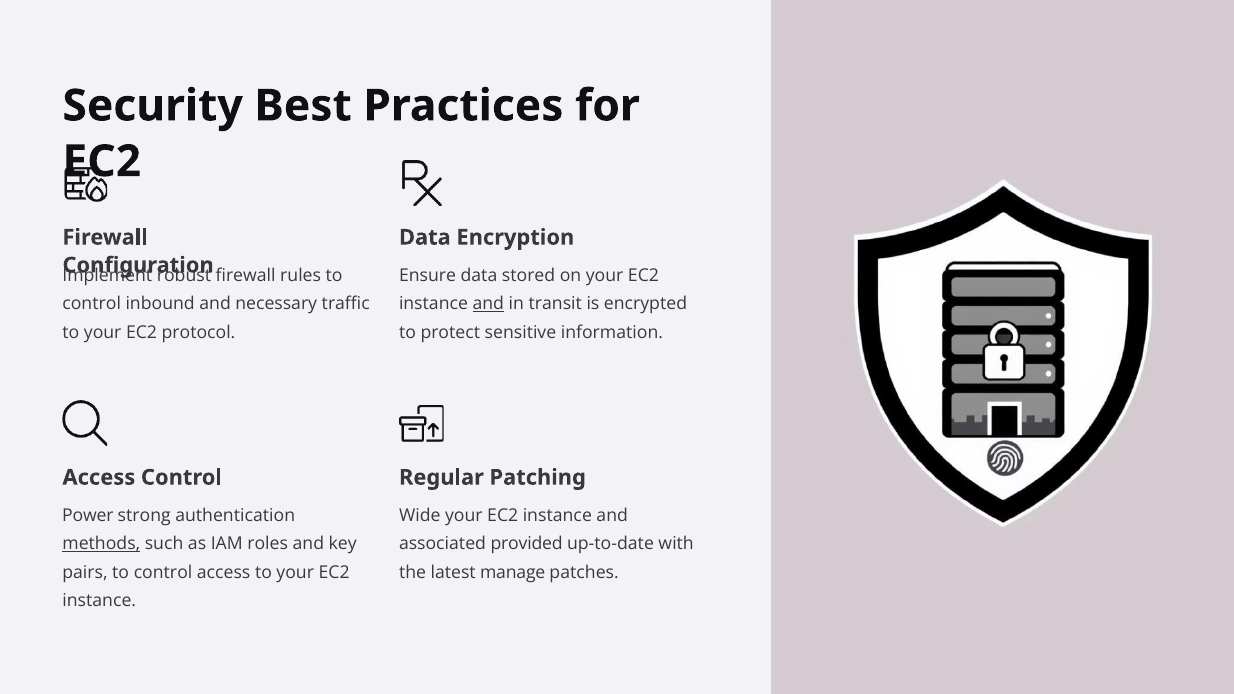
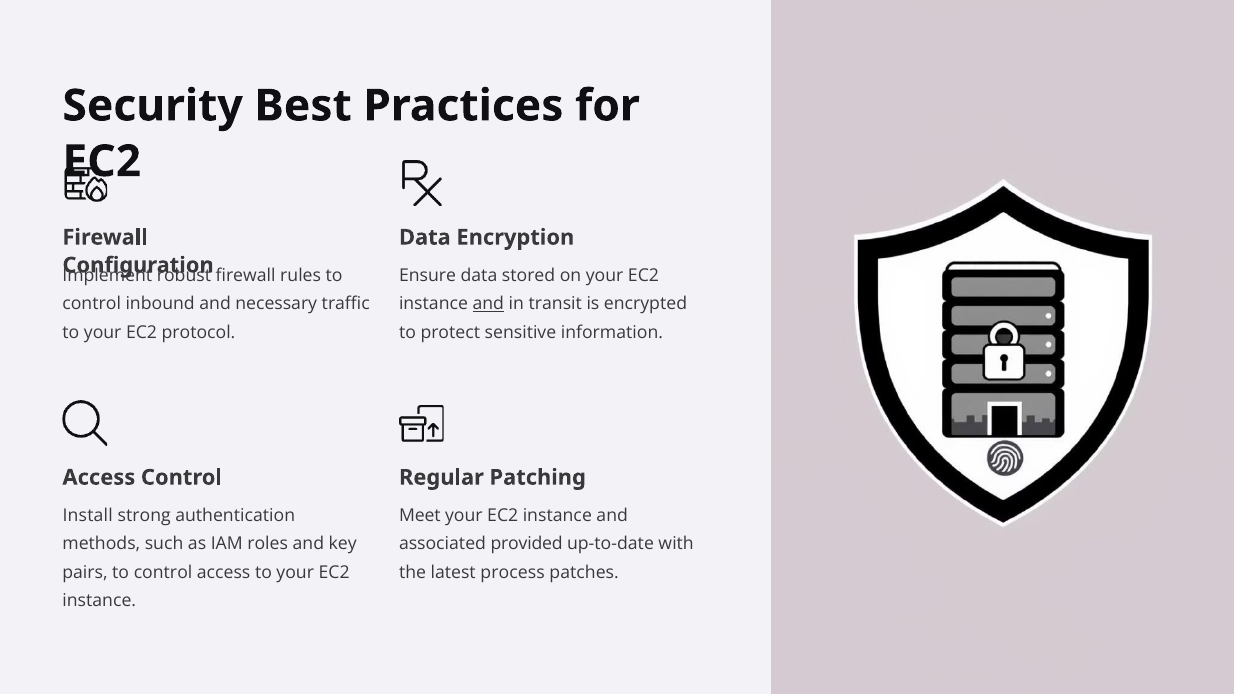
Power: Power -> Install
Wide: Wide -> Meet
methods underline: present -> none
manage: manage -> process
